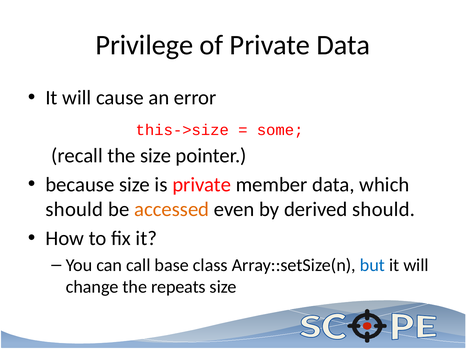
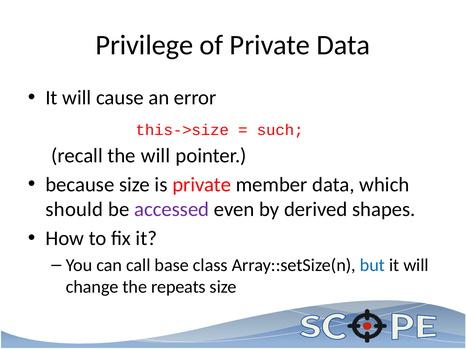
some: some -> such
the size: size -> will
accessed colour: orange -> purple
derived should: should -> shapes
